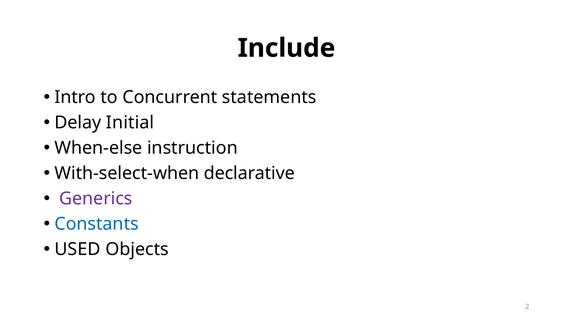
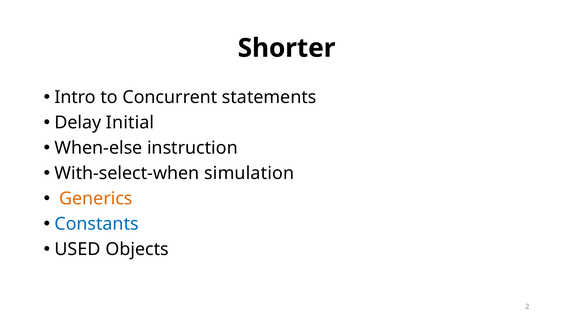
Include: Include -> Shorter
declarative: declarative -> simulation
Generics colour: purple -> orange
